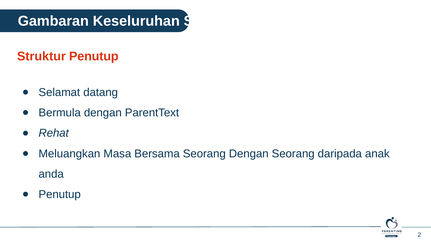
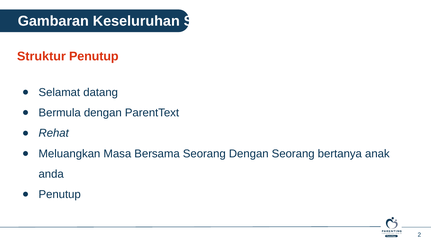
daripada: daripada -> bertanya
